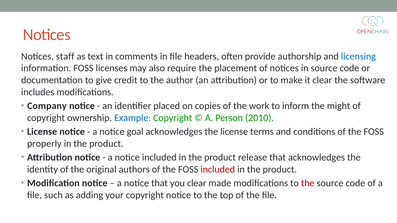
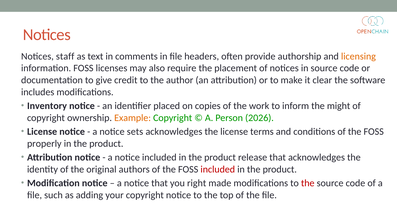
licensing colour: blue -> orange
Company: Company -> Inventory
Example colour: blue -> orange
2010: 2010 -> 2026
goal: goal -> sets
you clear: clear -> right
